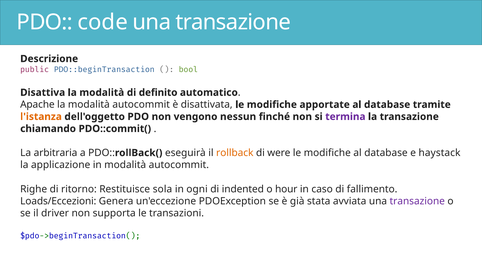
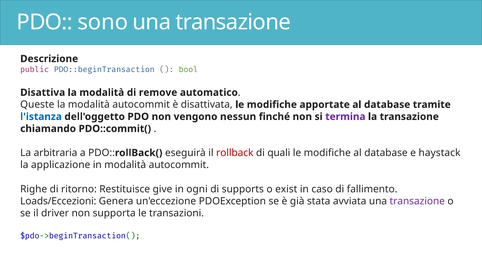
code: code -> sono
definito: definito -> remove
Apache: Apache -> Queste
l'istanza colour: orange -> blue
rollback colour: orange -> red
were: were -> quali
sola: sola -> give
indented: indented -> supports
hour: hour -> exist
